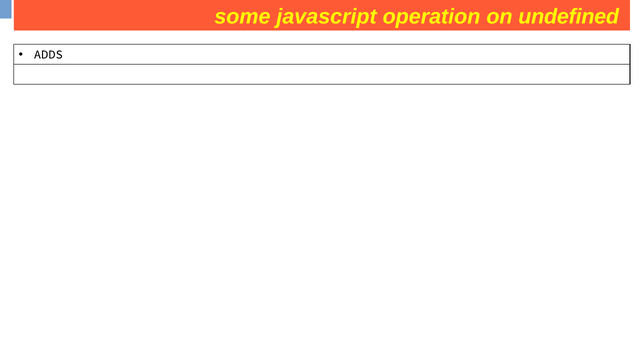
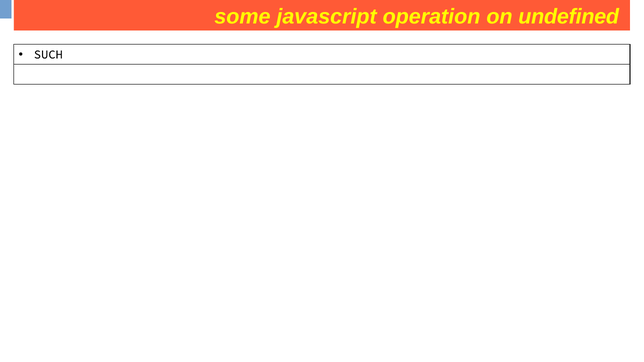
ADDS: ADDS -> SUCH
